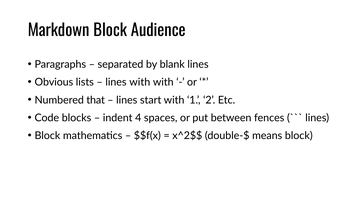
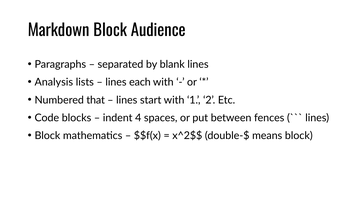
Obvious: Obvious -> Analysis
lines with: with -> each
